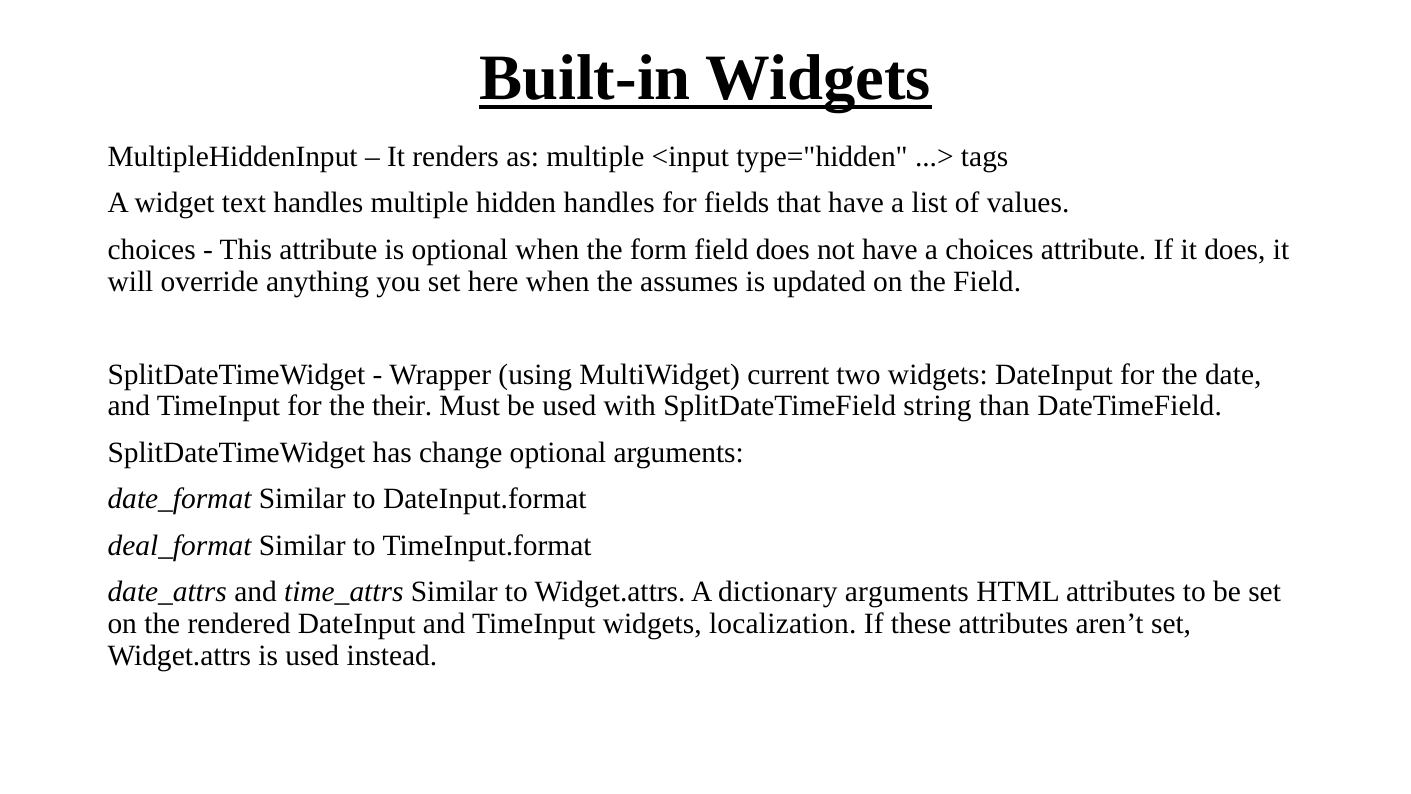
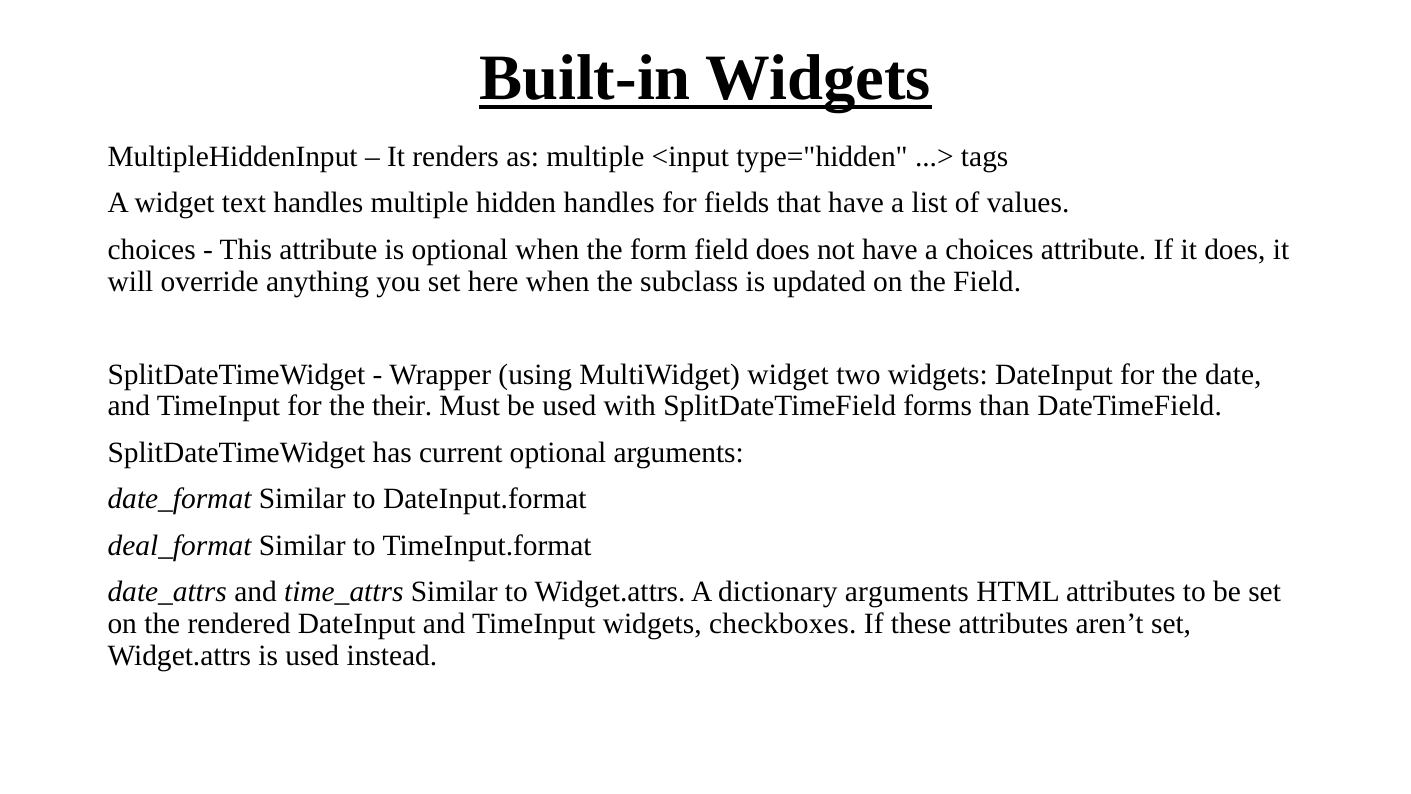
assumes: assumes -> subclass
MultiWidget current: current -> widget
string: string -> forms
change: change -> current
localization: localization -> checkboxes
